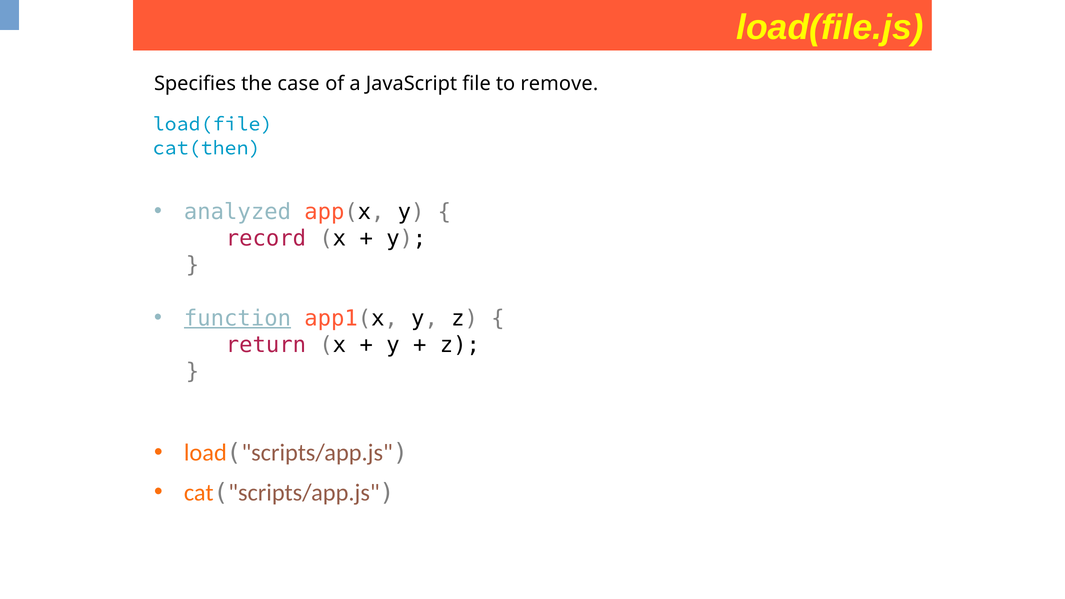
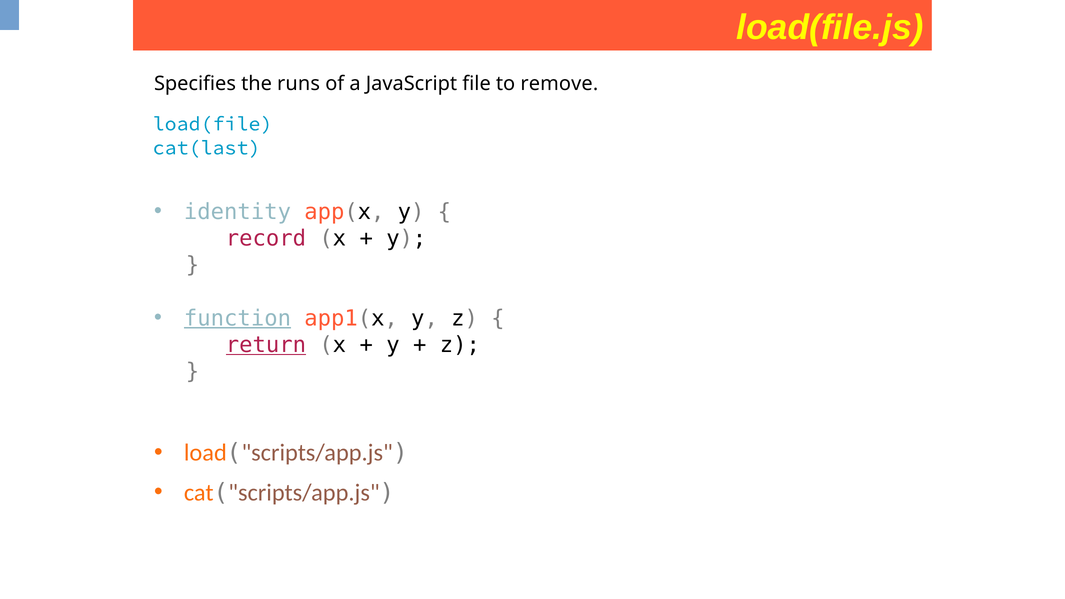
case: case -> runs
cat(then: cat(then -> cat(last
analyzed: analyzed -> identity
return underline: none -> present
